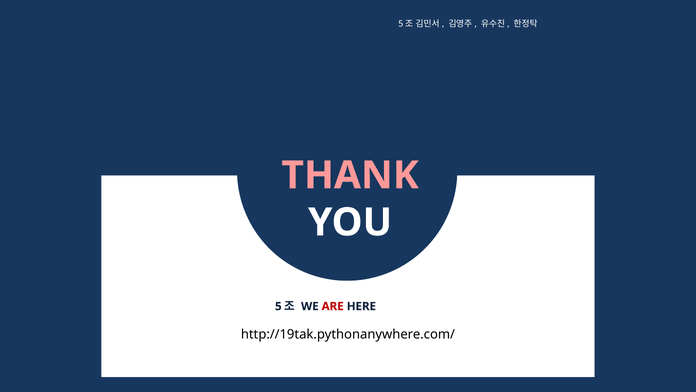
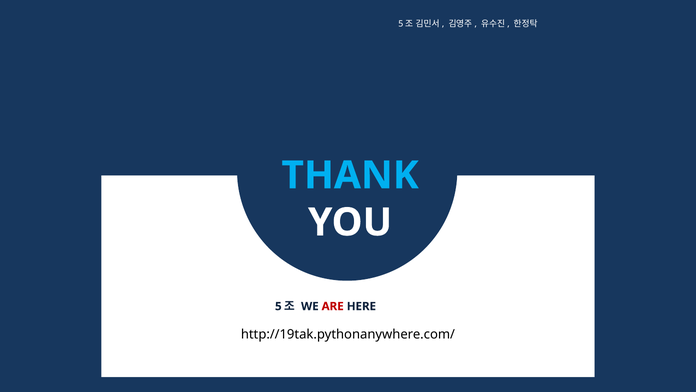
THANK colour: pink -> light blue
